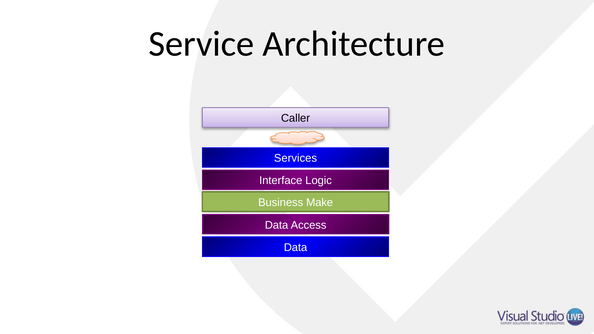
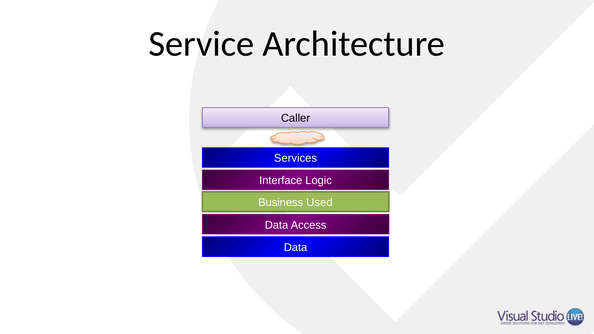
Make: Make -> Used
